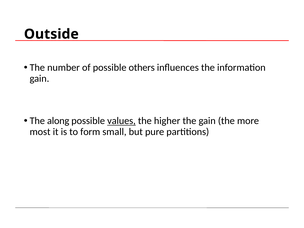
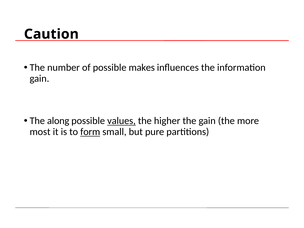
Outside: Outside -> Caution
others: others -> makes
form underline: none -> present
